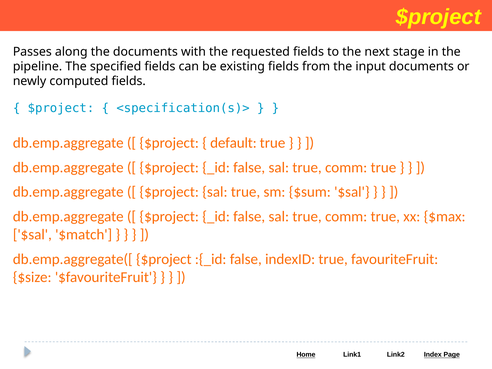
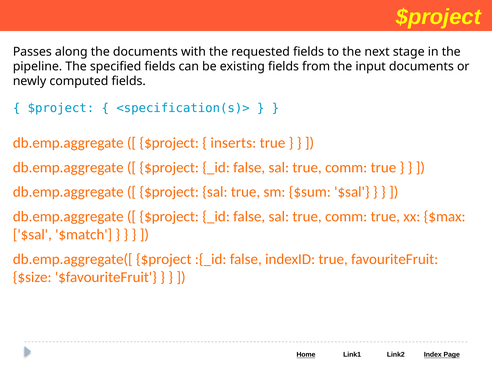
default: default -> inserts
